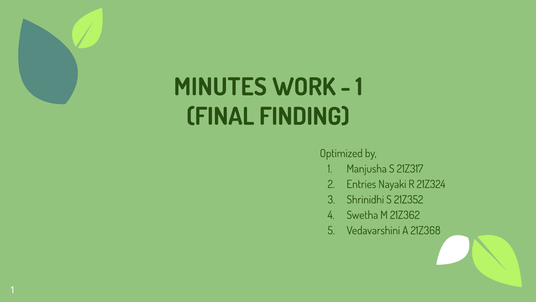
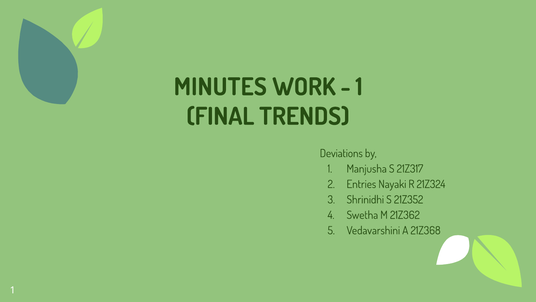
FINDING: FINDING -> TRENDS
Optimized: Optimized -> Deviations
